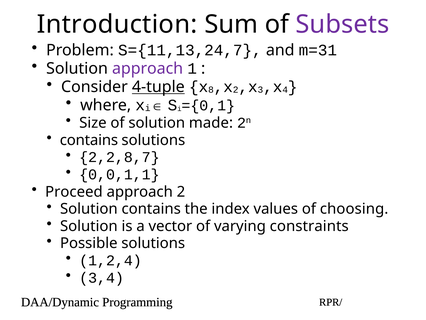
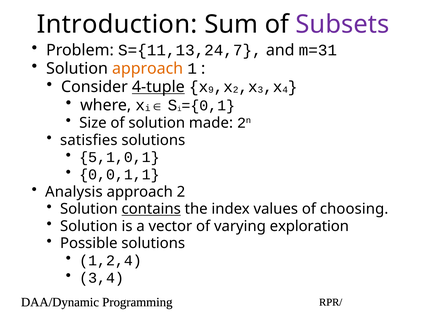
approach at (148, 68) colour: purple -> orange
8: 8 -> 9
contains at (89, 140): contains -> satisfies
2,2,8,7: 2,2,8,7 -> 5,1,0,1
Proceed: Proceed -> Analysis
contains at (151, 209) underline: none -> present
constraints: constraints -> exploration
